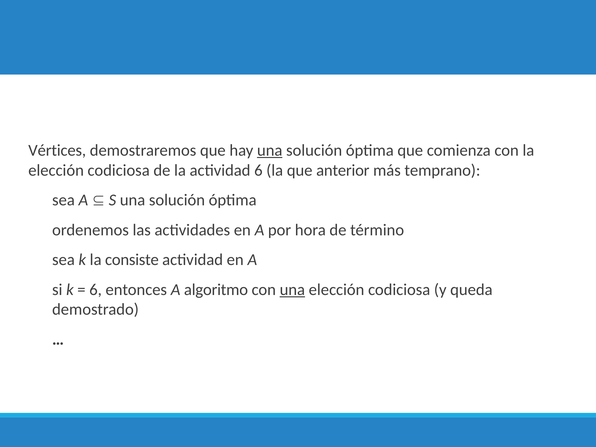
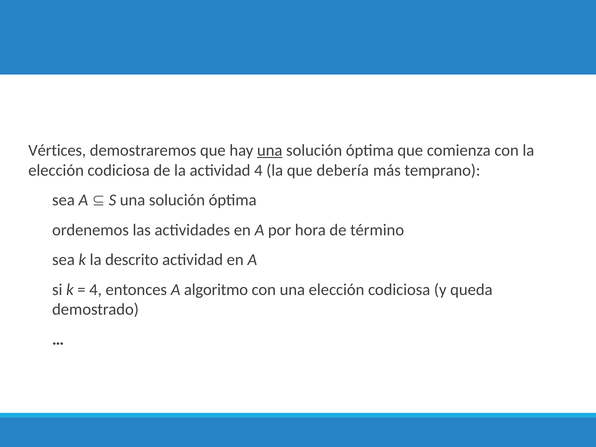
actividad 6: 6 -> 4
anterior: anterior -> debería
consiste: consiste -> descrito
6 at (96, 290): 6 -> 4
una at (292, 290) underline: present -> none
